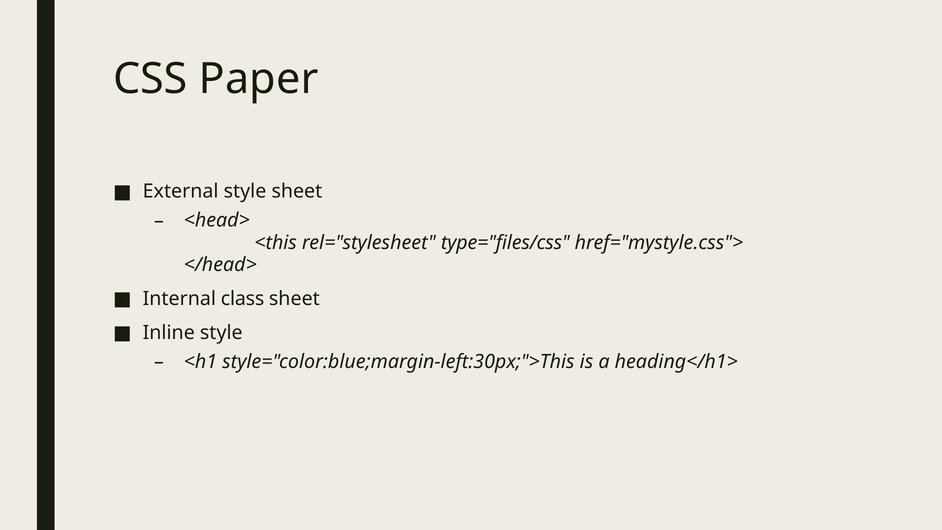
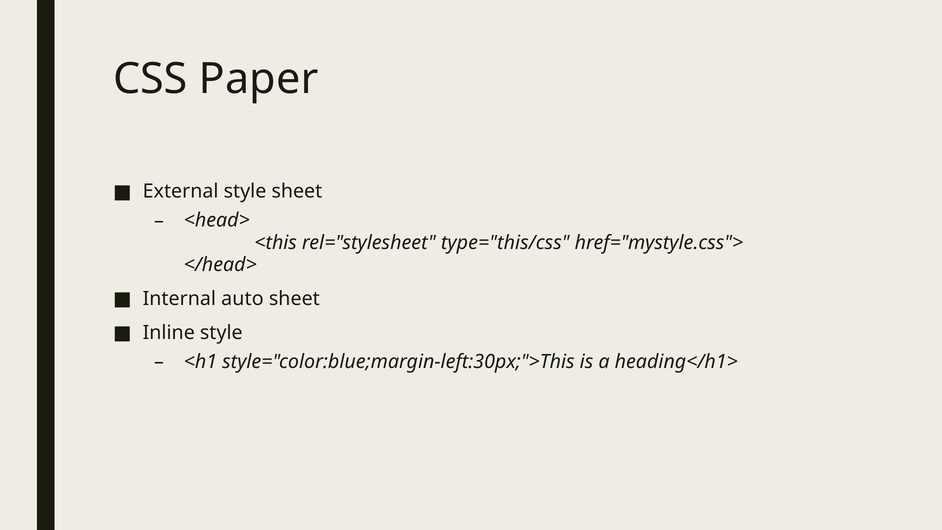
type="files/css: type="files/css -> type="this/css
class: class -> auto
